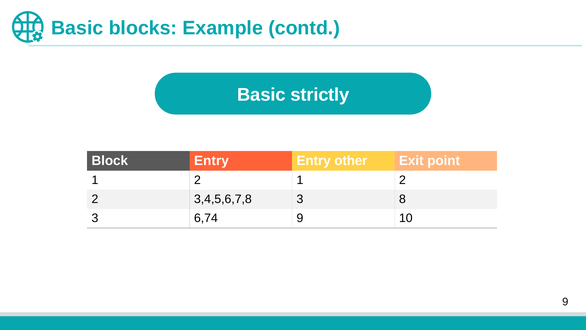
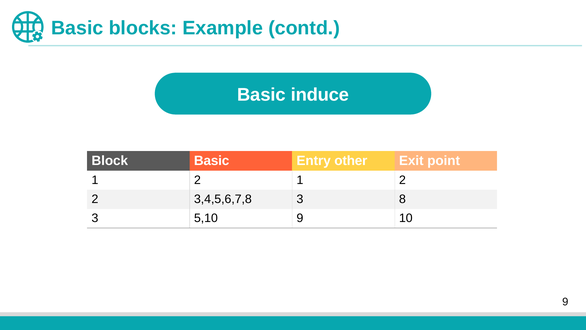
strictly: strictly -> induce
Block Entry: Entry -> Basic
6,74: 6,74 -> 5,10
